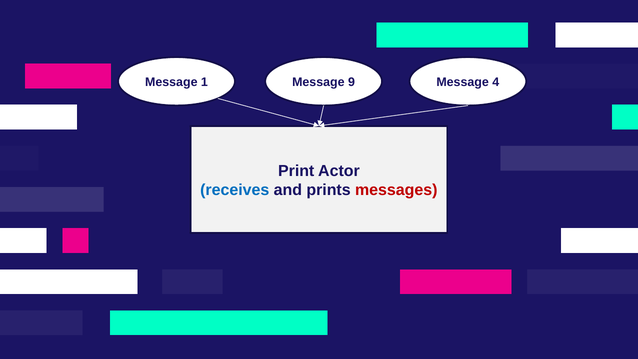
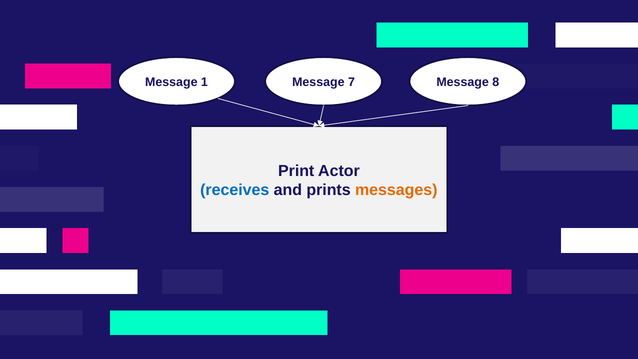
9: 9 -> 7
4: 4 -> 8
messages colour: red -> orange
